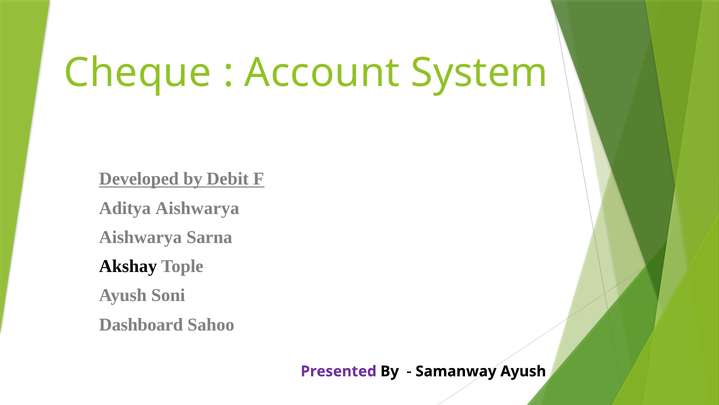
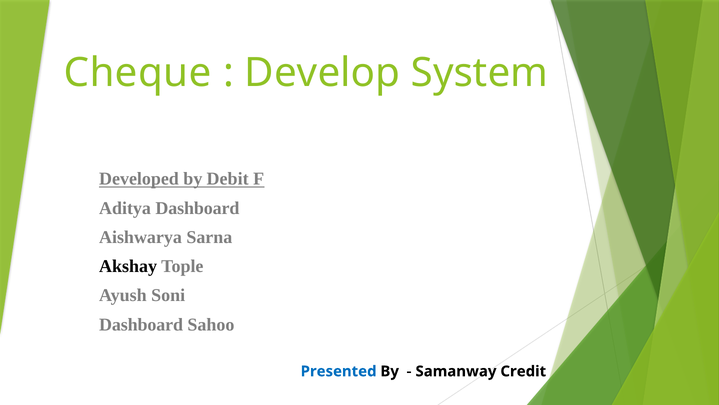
Account: Account -> Develop
Aditya Aishwarya: Aishwarya -> Dashboard
Presented colour: purple -> blue
Samanway Ayush: Ayush -> Credit
